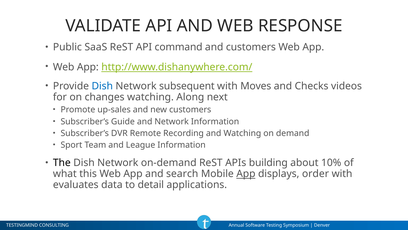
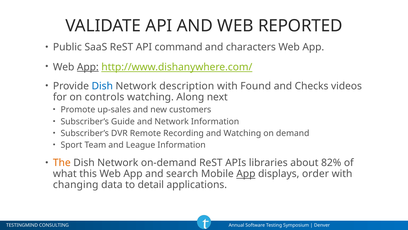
RESPONSE: RESPONSE -> REPORTED
and customers: customers -> characters
App at (88, 67) underline: none -> present
subsequent: subsequent -> description
Moves: Moves -> Found
changes: changes -> controls
The colour: black -> orange
building: building -> libraries
10%: 10% -> 82%
evaluates: evaluates -> changing
